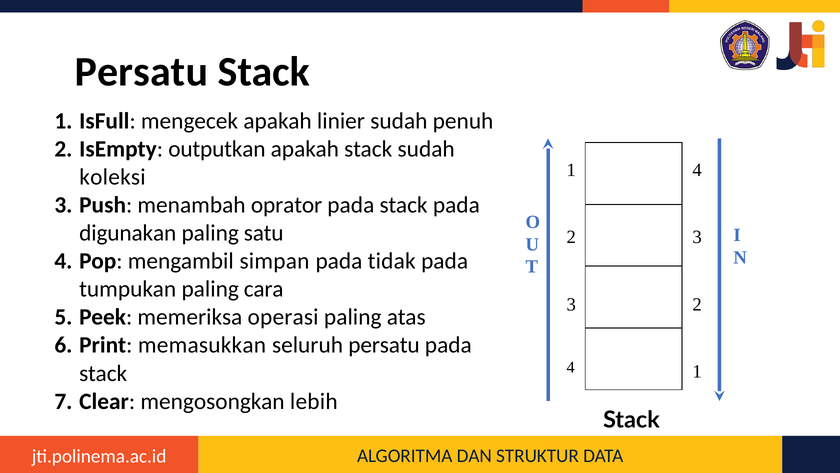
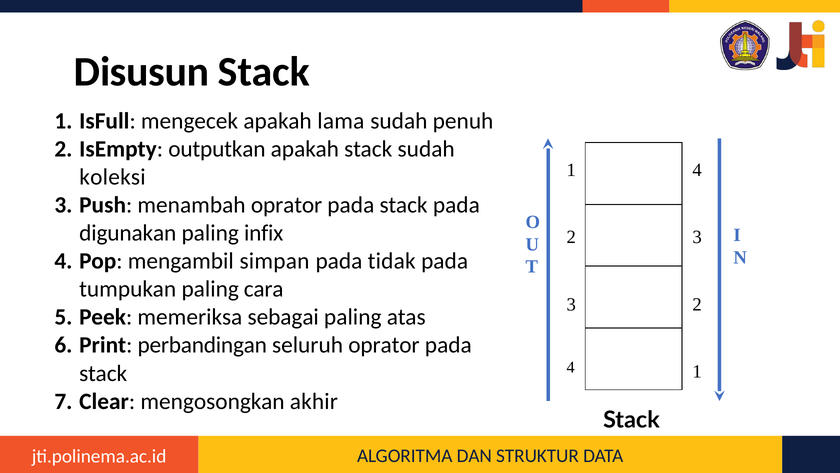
Persatu at (141, 72): Persatu -> Disusun
linier: linier -> lama
satu: satu -> infix
operasi: operasi -> sebagai
memasukkan: memasukkan -> perbandingan
seluruh persatu: persatu -> oprator
lebih: lebih -> akhir
